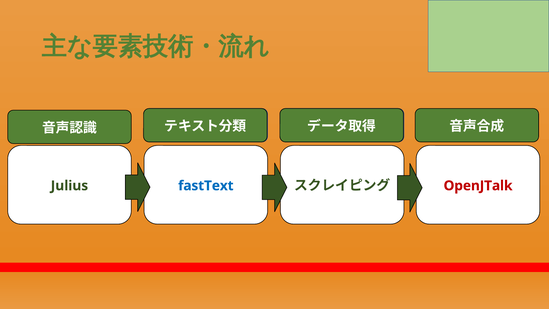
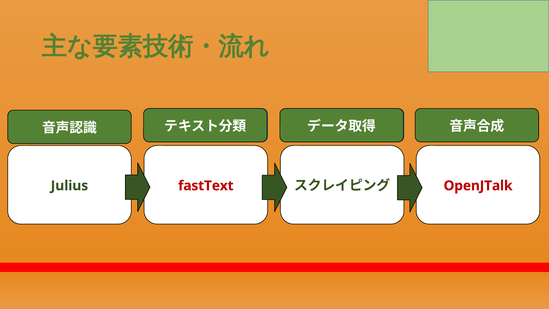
fastText colour: blue -> red
